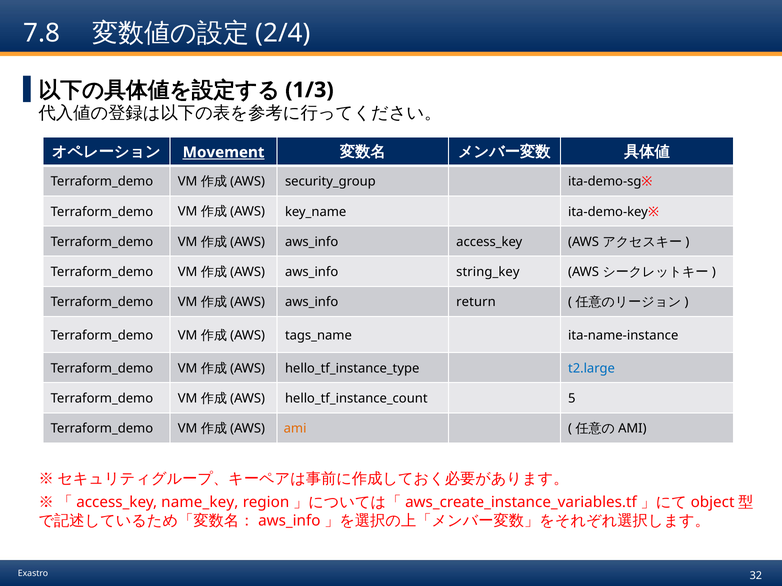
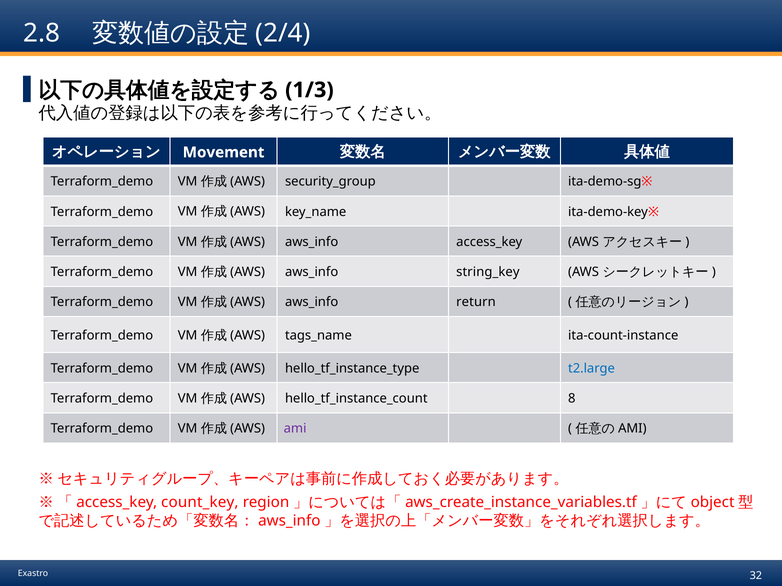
7.8: 7.8 -> 2.8
Movement underline: present -> none
ita-name-instance: ita-name-instance -> ita-count-instance
5: 5 -> 8
ami colour: orange -> purple
name_key: name_key -> count_key
